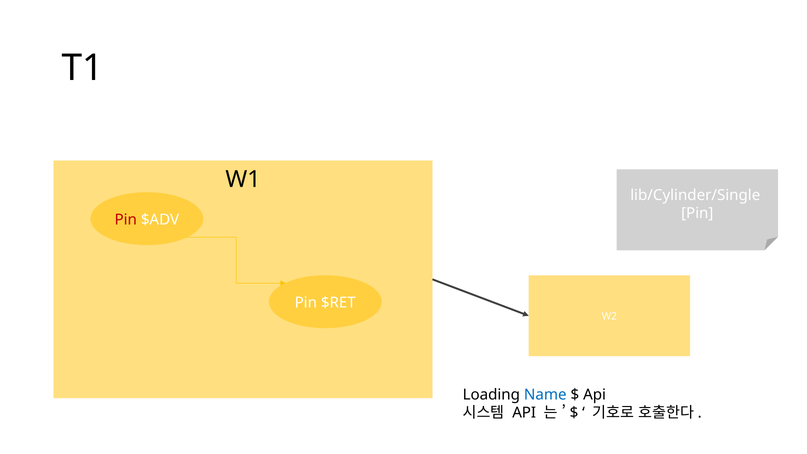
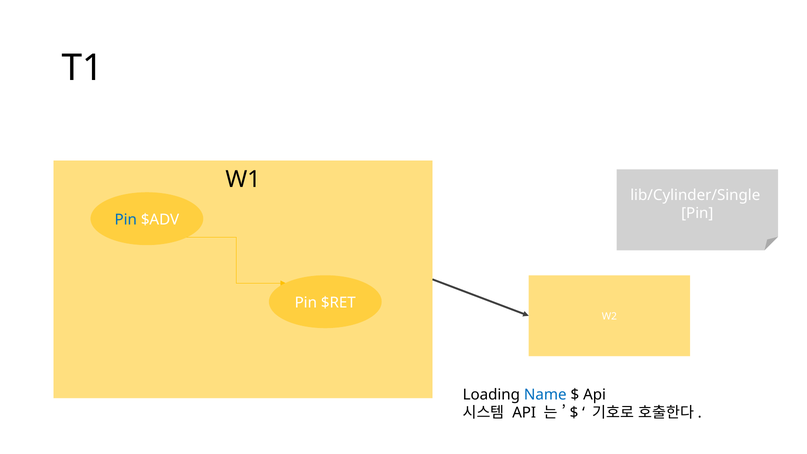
Pin at (126, 220) colour: red -> blue
